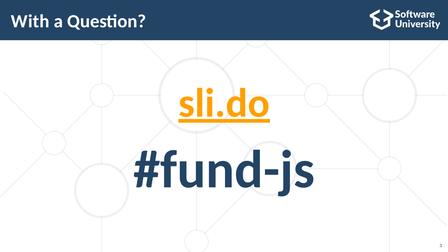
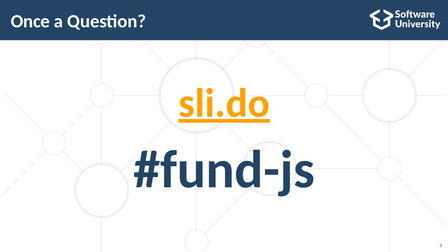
With: With -> Once
